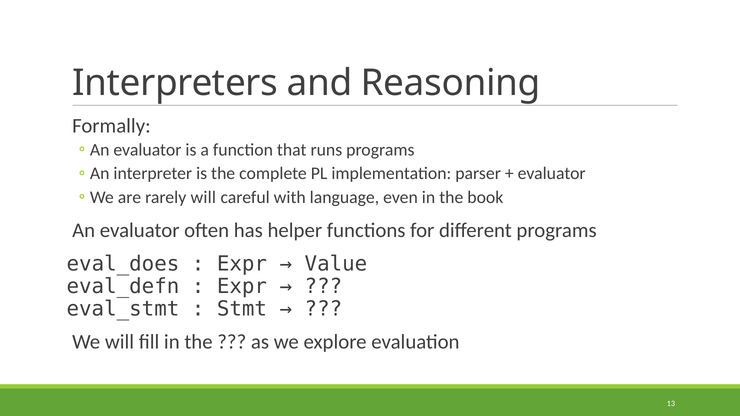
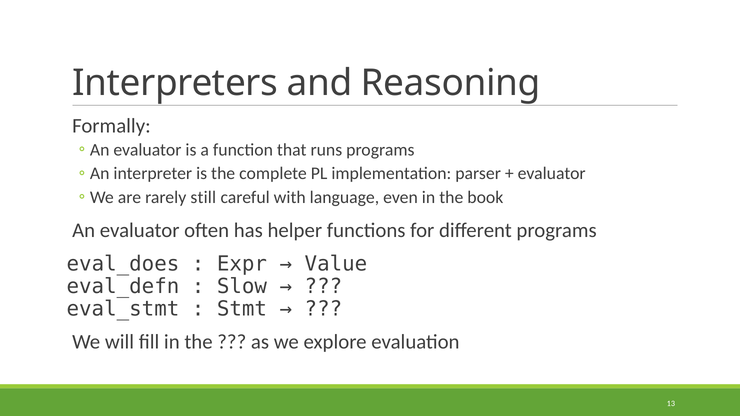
rarely will: will -> still
Expr at (242, 286): Expr -> Slow
